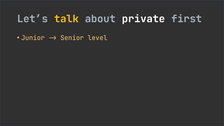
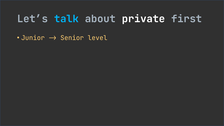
talk colour: yellow -> light blue
